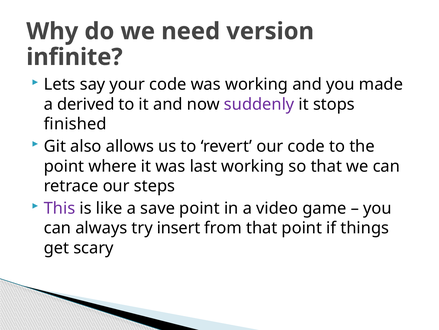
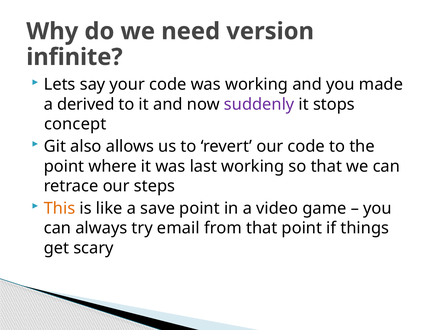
finished: finished -> concept
This colour: purple -> orange
insert: insert -> email
